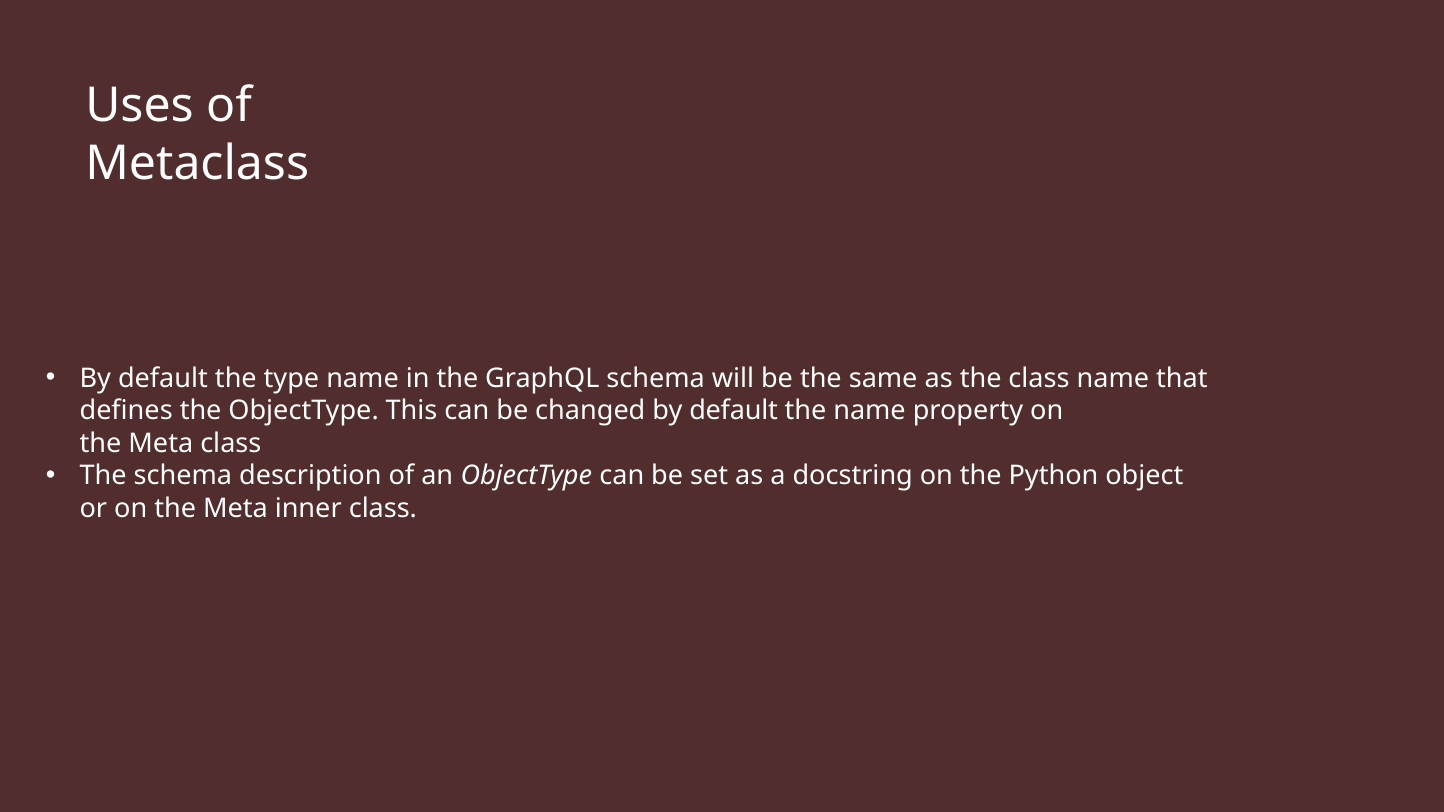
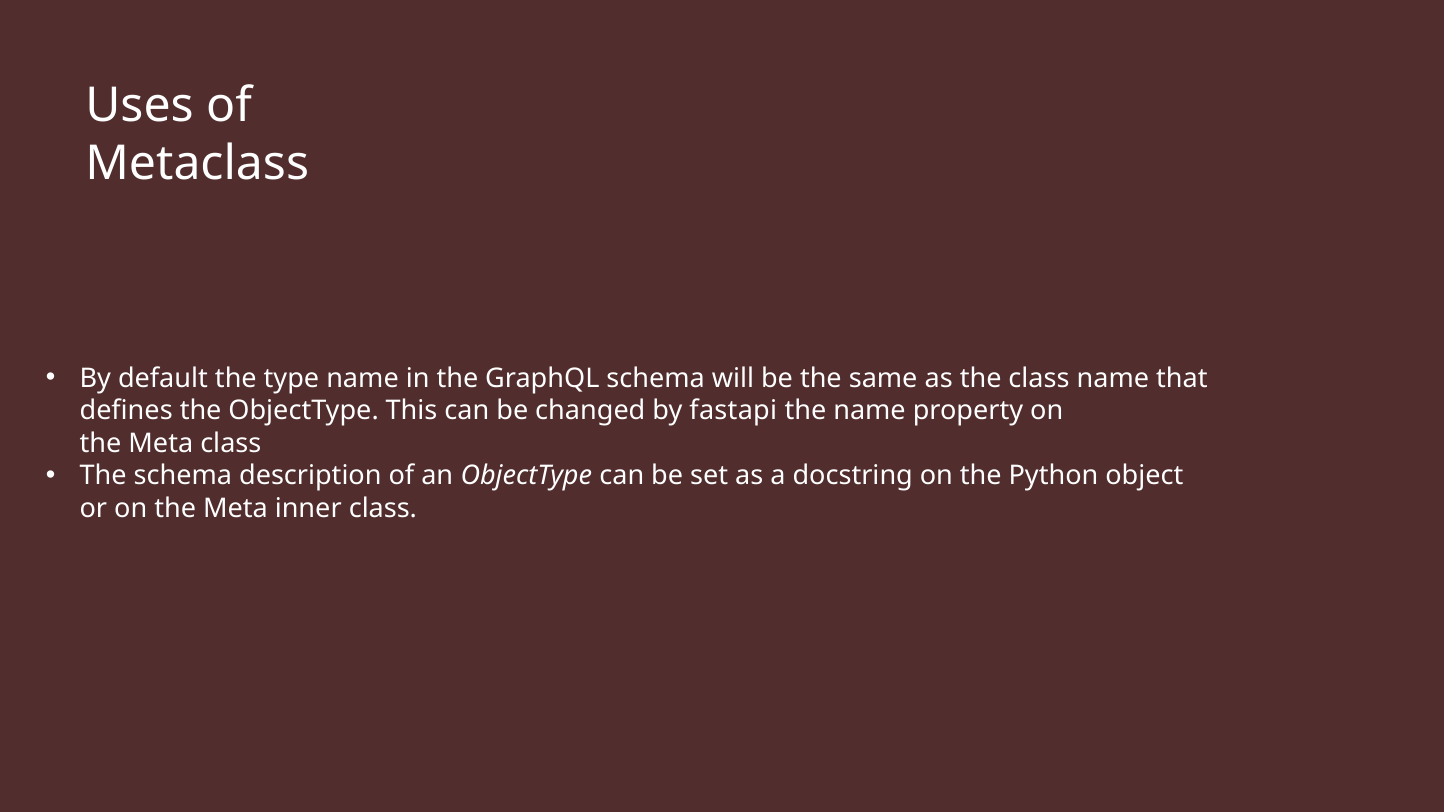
changed by default: default -> fastapi
